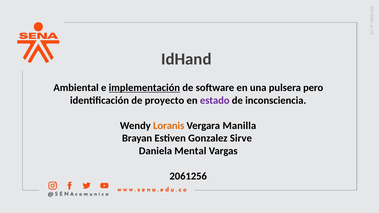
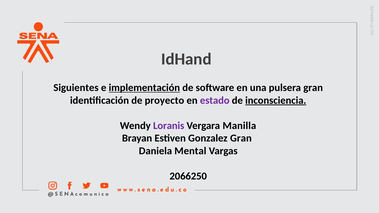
Ambiental: Ambiental -> Siguientes
pulsera pero: pero -> gran
inconsciencia underline: none -> present
Loranis colour: orange -> purple
Gonzalez Sirve: Sirve -> Gran
2061256: 2061256 -> 2066250
